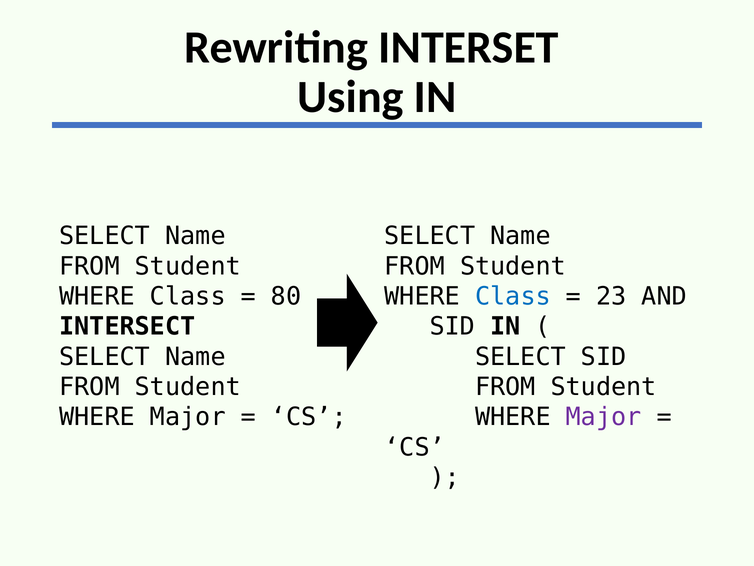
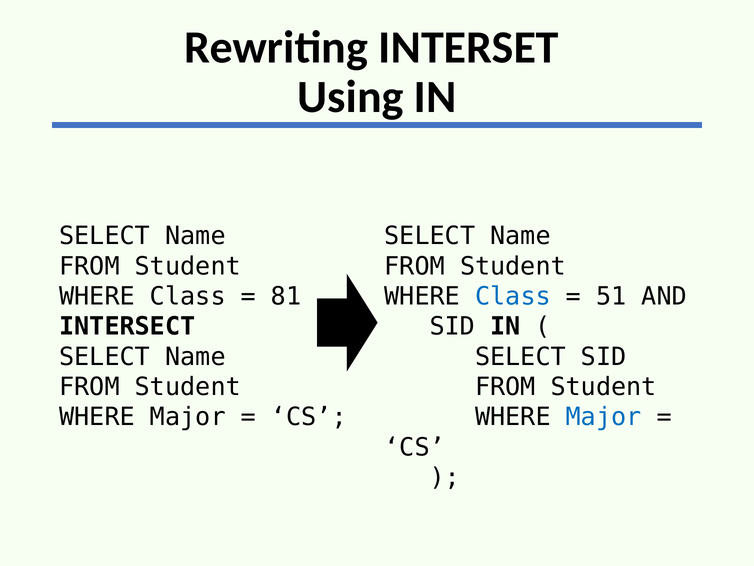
80: 80 -> 81
23: 23 -> 51
Major at (604, 417) colour: purple -> blue
